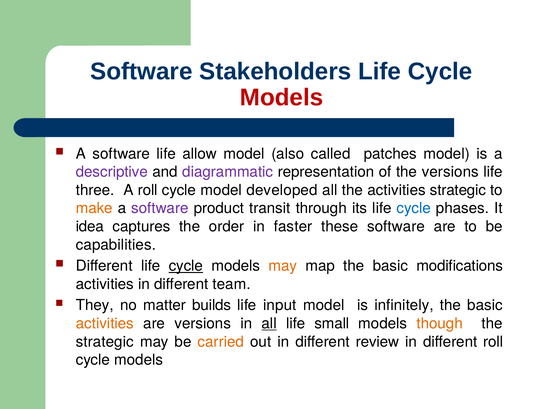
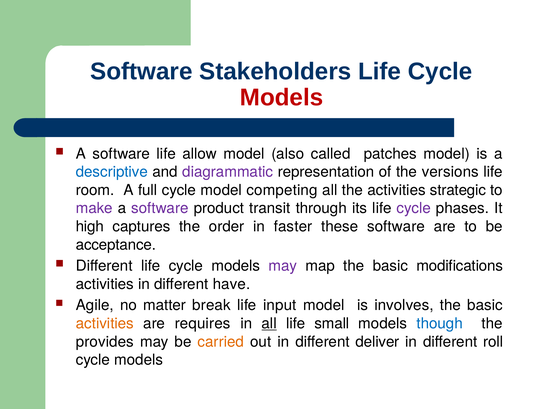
descriptive colour: purple -> blue
three: three -> room
A roll: roll -> full
developed: developed -> competing
make colour: orange -> purple
cycle at (414, 208) colour: blue -> purple
idea: idea -> high
capabilities: capabilities -> acceptance
cycle at (186, 266) underline: present -> none
may at (283, 266) colour: orange -> purple
team: team -> have
They: They -> Agile
builds: builds -> break
infinitely: infinitely -> involves
are versions: versions -> requires
though colour: orange -> blue
strategic at (105, 341): strategic -> provides
review: review -> deliver
